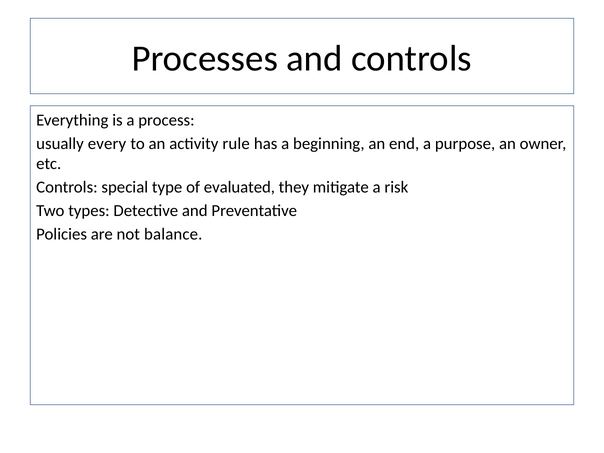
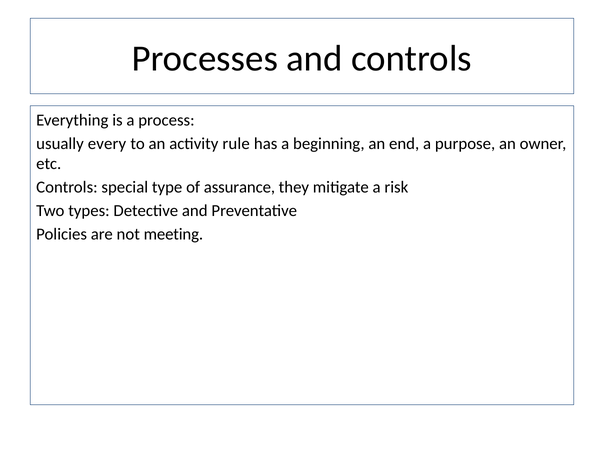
evaluated: evaluated -> assurance
balance: balance -> meeting
